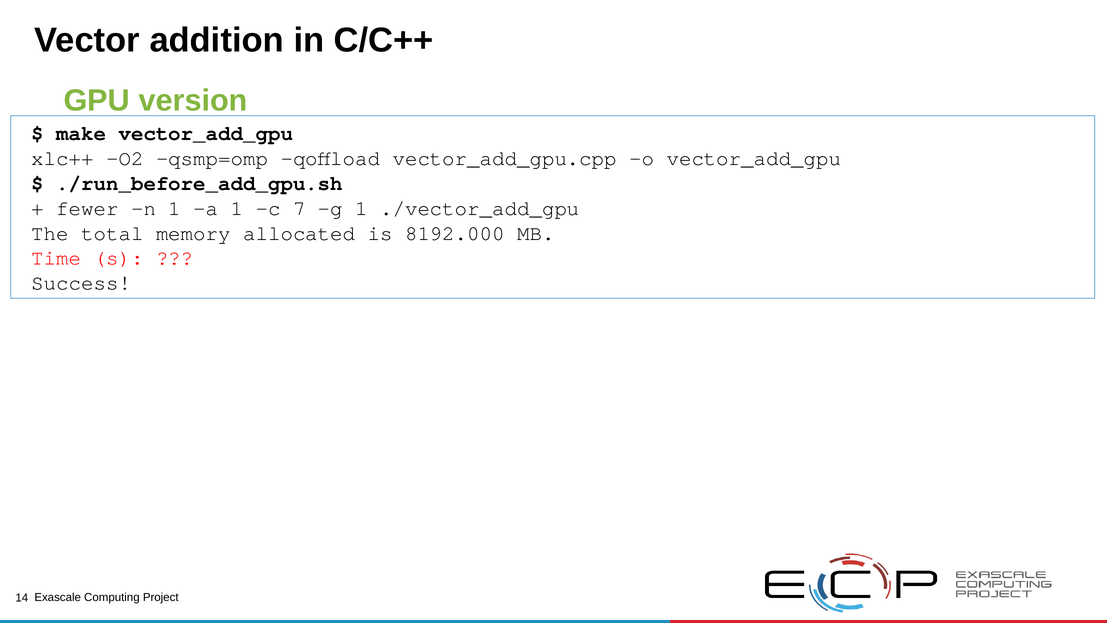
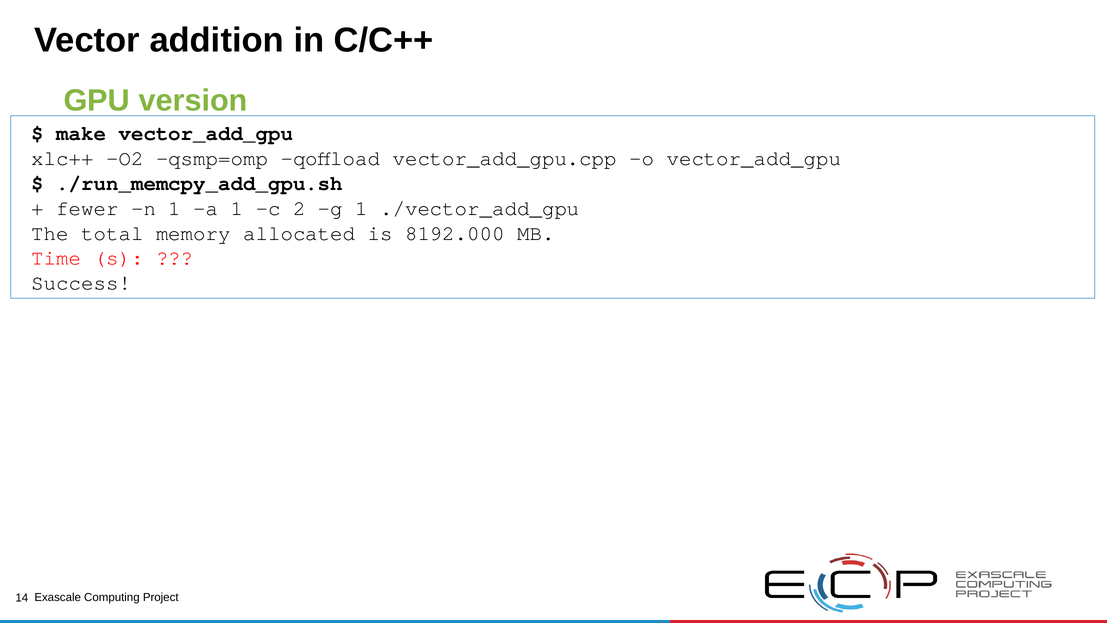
./run_before_add_gpu.sh: ./run_before_add_gpu.sh -> ./run_memcpy_add_gpu.sh
7: 7 -> 2
